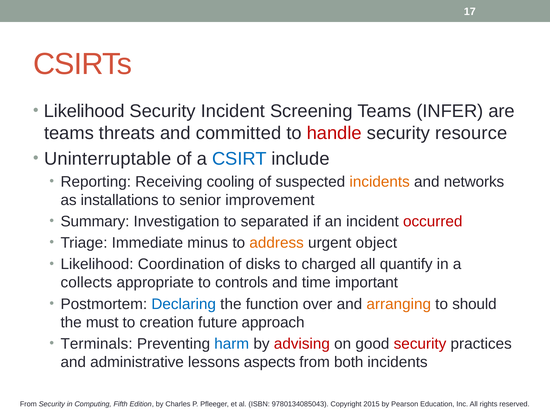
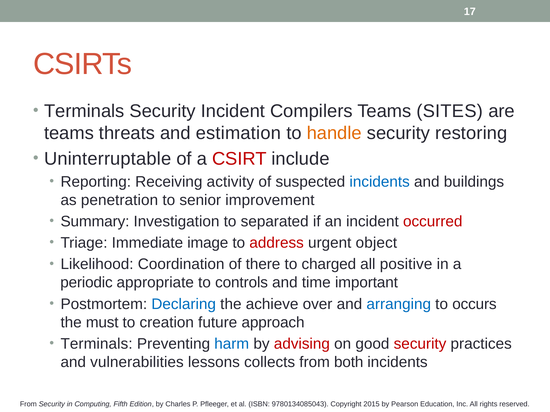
Likelihood at (84, 111): Likelihood -> Terminals
Screening: Screening -> Compilers
INFER: INFER -> SITES
committed: committed -> estimation
handle colour: red -> orange
resource: resource -> restoring
CSIRT colour: blue -> red
cooling: cooling -> activity
incidents at (380, 182) colour: orange -> blue
networks: networks -> buildings
installations: installations -> penetration
minus: minus -> image
address colour: orange -> red
disks: disks -> there
quantify: quantify -> positive
collects: collects -> periodic
function: function -> achieve
arranging colour: orange -> blue
should: should -> occurs
administrative: administrative -> vulnerabilities
aspects: aspects -> collects
